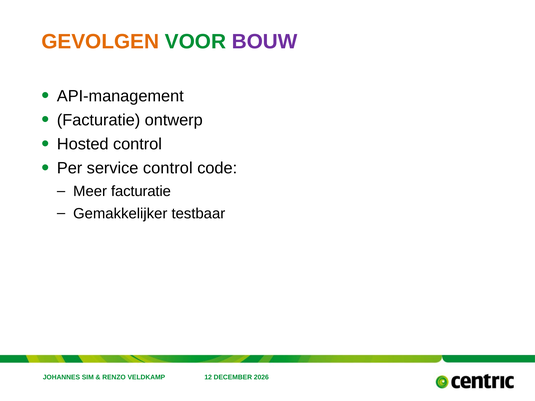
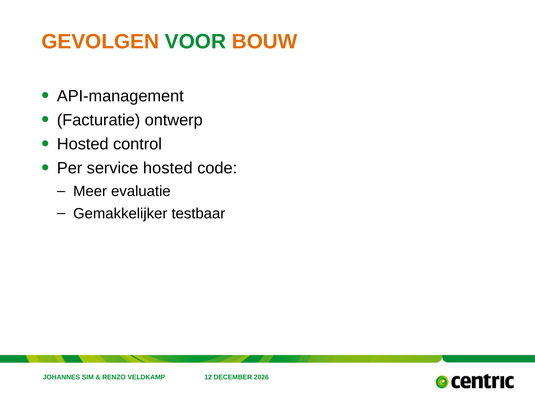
BOUW colour: purple -> orange
service control: control -> hosted
Meer facturatie: facturatie -> evaluatie
